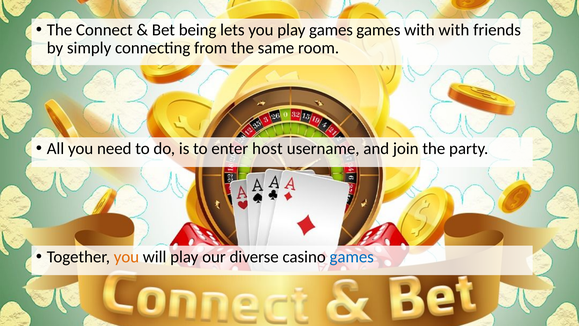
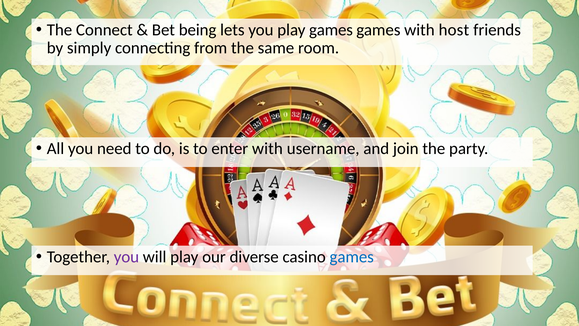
with with: with -> host
enter host: host -> with
you at (126, 257) colour: orange -> purple
